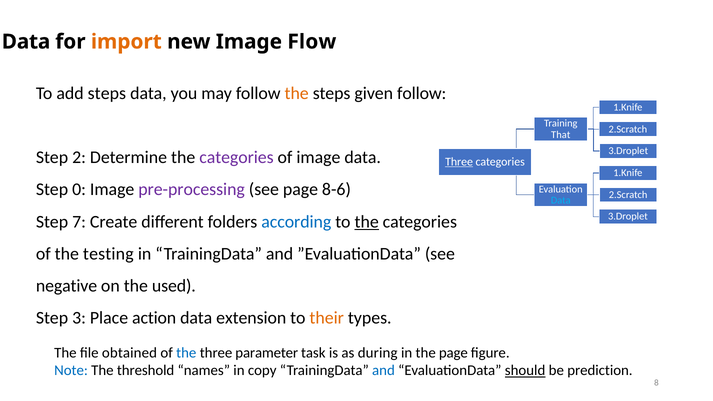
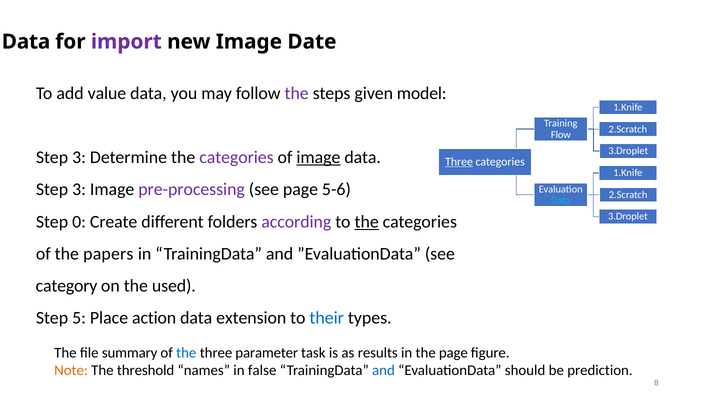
import colour: orange -> purple
Flow: Flow -> Date
add steps: steps -> value
the at (297, 93) colour: orange -> purple
given follow: follow -> model
That: That -> Flow
2 at (79, 158): 2 -> 3
image at (318, 158) underline: none -> present
0 at (79, 190): 0 -> 3
8-6: 8-6 -> 5-6
7: 7 -> 0
according colour: blue -> purple
testing: testing -> papers
negative: negative -> category
3: 3 -> 5
their colour: orange -> blue
obtained: obtained -> summary
during: during -> results
Note colour: blue -> orange
copy: copy -> false
should underline: present -> none
